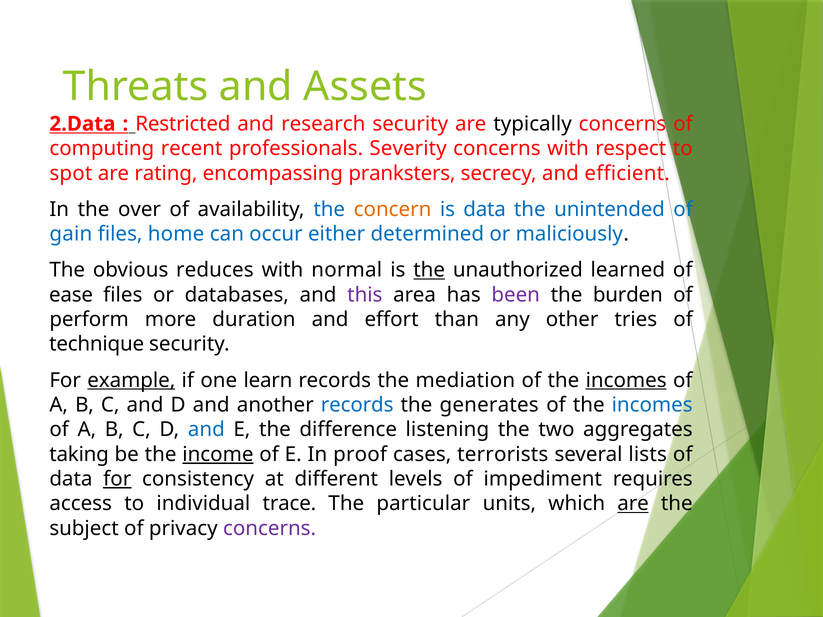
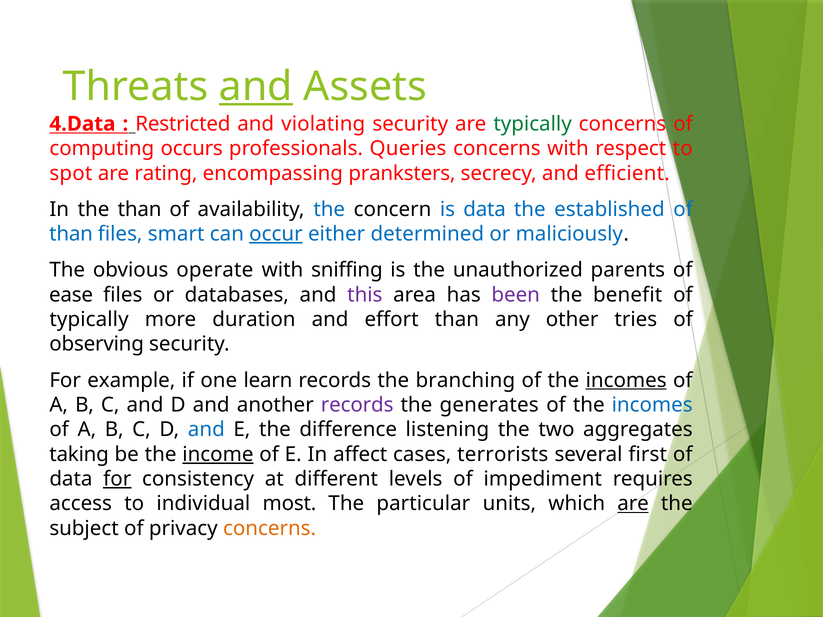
and at (256, 86) underline: none -> present
2.Data: 2.Data -> 4.Data
research: research -> violating
typically at (533, 124) colour: black -> green
recent: recent -> occurs
Severity: Severity -> Queries
the over: over -> than
concern colour: orange -> black
unintended: unintended -> established
gain at (71, 234): gain -> than
home: home -> smart
occur underline: none -> present
reduces: reduces -> operate
normal: normal -> sniffing
the at (429, 270) underline: present -> none
learned: learned -> parents
burden: burden -> benefit
perform at (89, 320): perform -> typically
technique: technique -> observing
example underline: present -> none
mediation: mediation -> branching
records at (357, 405) colour: blue -> purple
proof: proof -> affect
lists: lists -> first
trace: trace -> most
concerns at (270, 529) colour: purple -> orange
